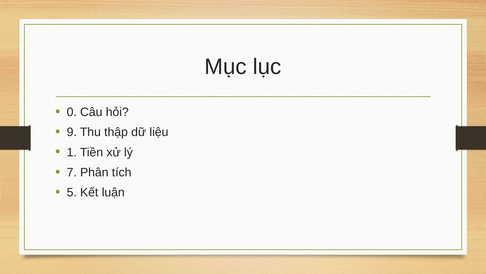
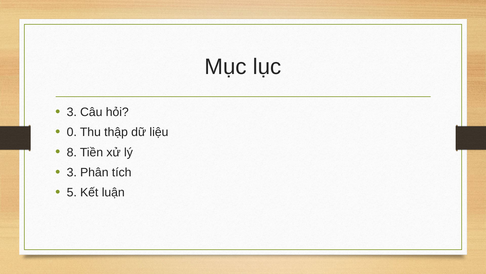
0 at (72, 112): 0 -> 3
9: 9 -> 0
1: 1 -> 8
7 at (72, 172): 7 -> 3
